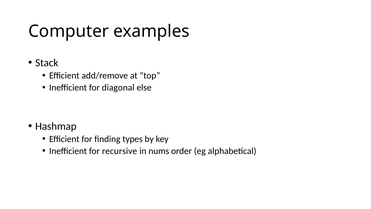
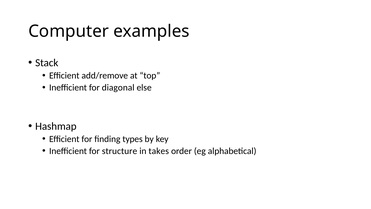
recursive: recursive -> structure
nums: nums -> takes
